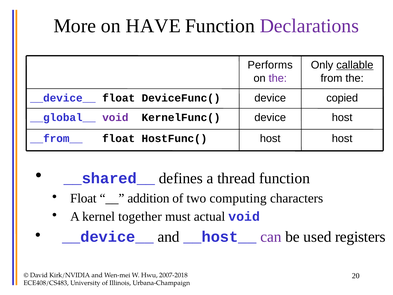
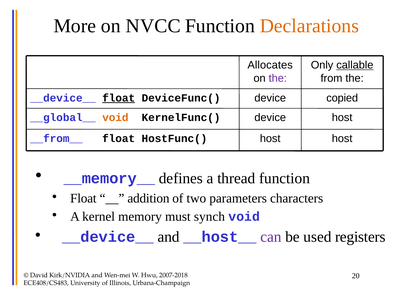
HAVE: HAVE -> NVCC
Declarations colour: purple -> orange
Performs: Performs -> Allocates
float at (119, 98) underline: none -> present
void at (115, 118) colour: purple -> orange
__shared__: __shared__ -> __memory__
computing: computing -> parameters
together: together -> memory
actual: actual -> synch
